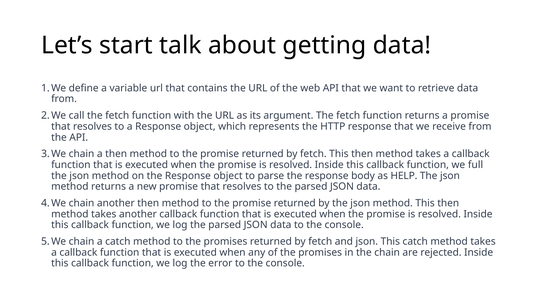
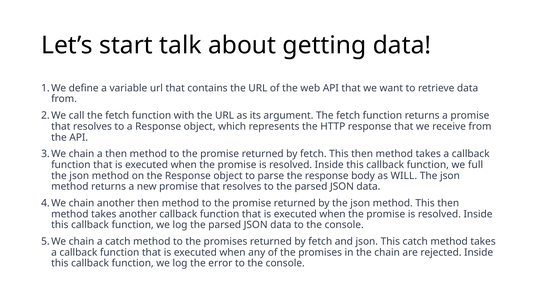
HELP: HELP -> WILL
